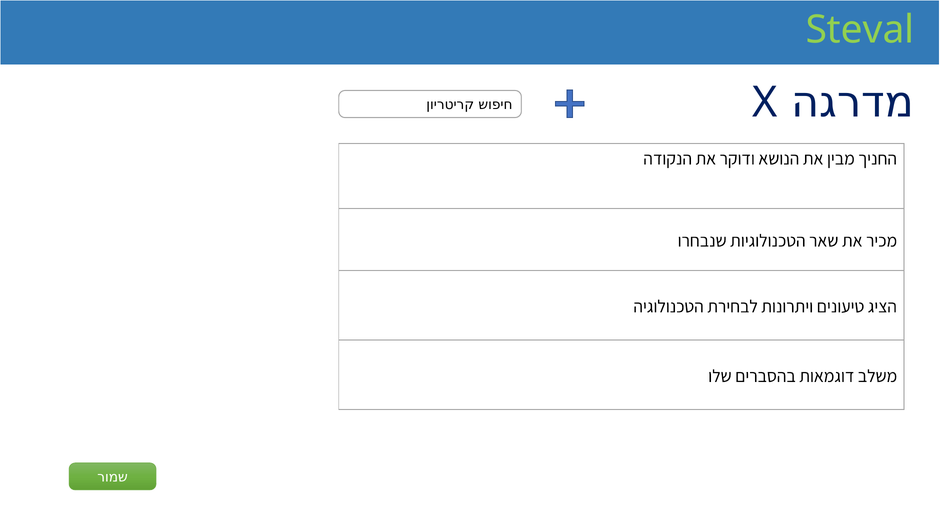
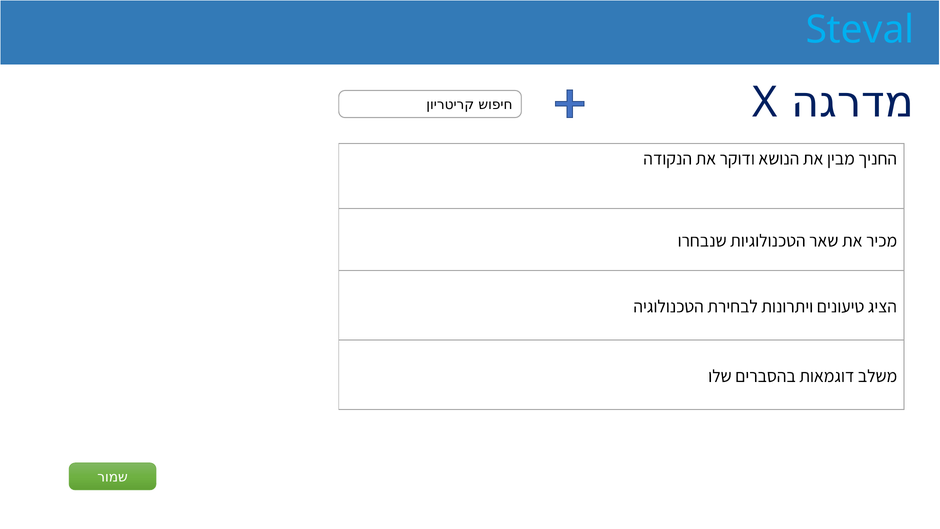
Steval colour: light green -> light blue
